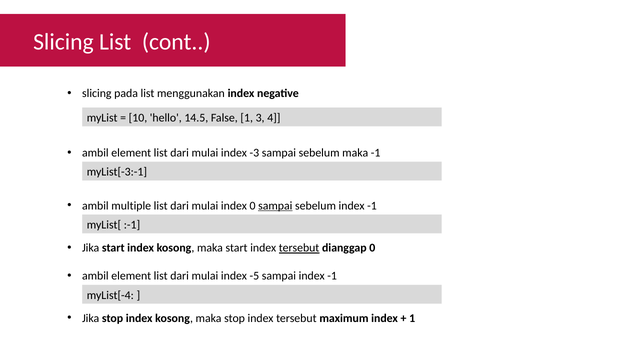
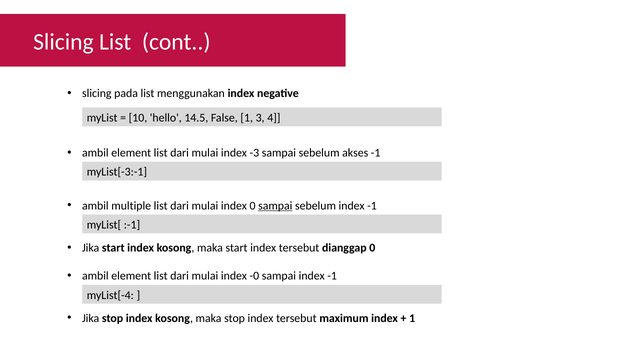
sebelum maka: maka -> akses
tersebut at (299, 247) underline: present -> none
-5: -5 -> -0
